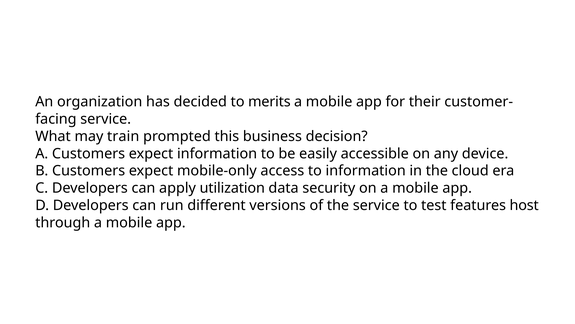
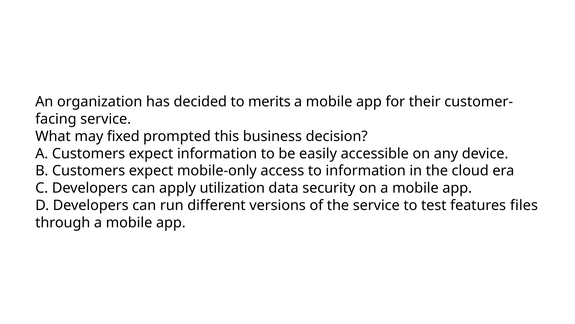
train: train -> fixed
host: host -> files
